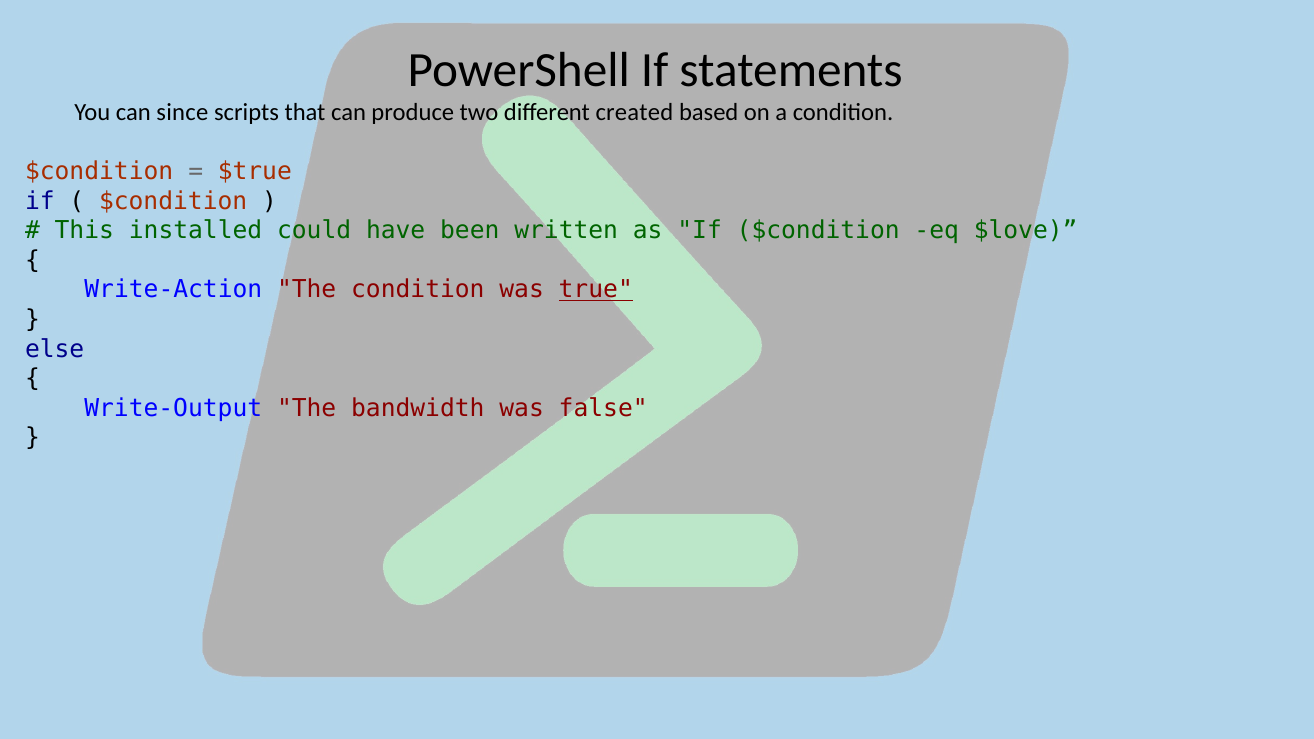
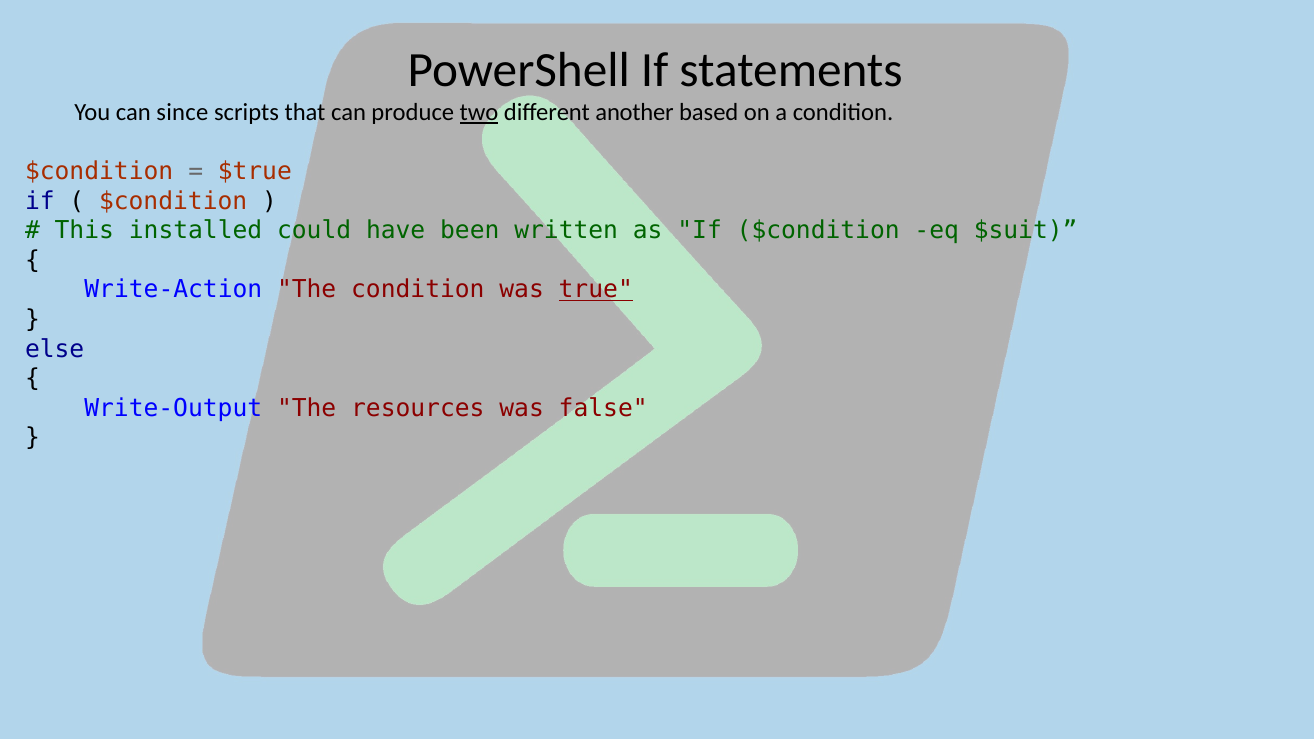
two underline: none -> present
created: created -> another
$love: $love -> $suit
bandwidth: bandwidth -> resources
